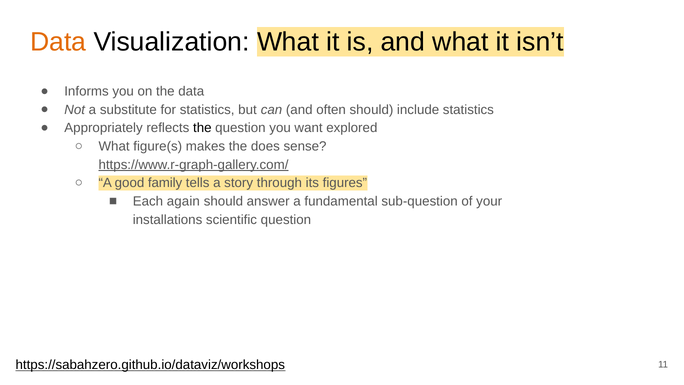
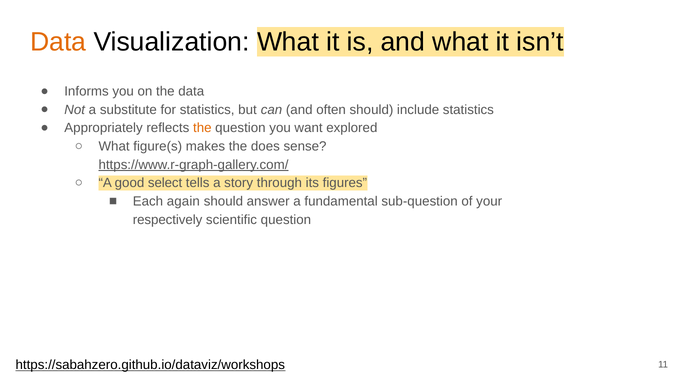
the at (202, 128) colour: black -> orange
family: family -> select
installations: installations -> respectively
